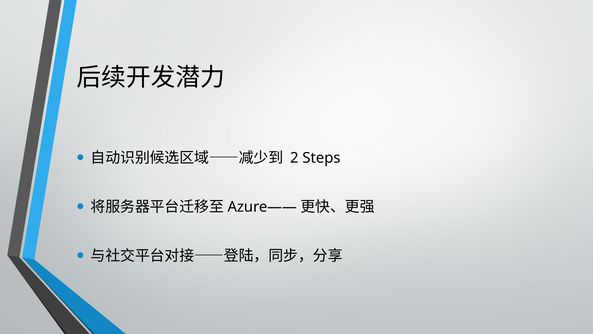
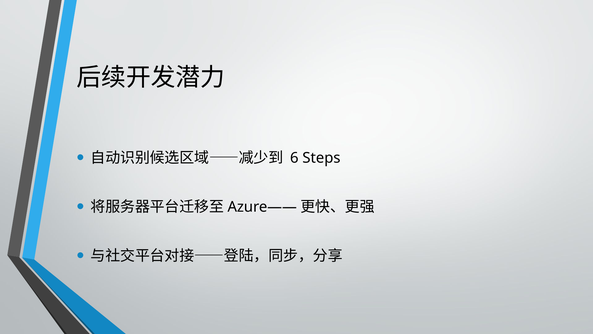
2: 2 -> 6
